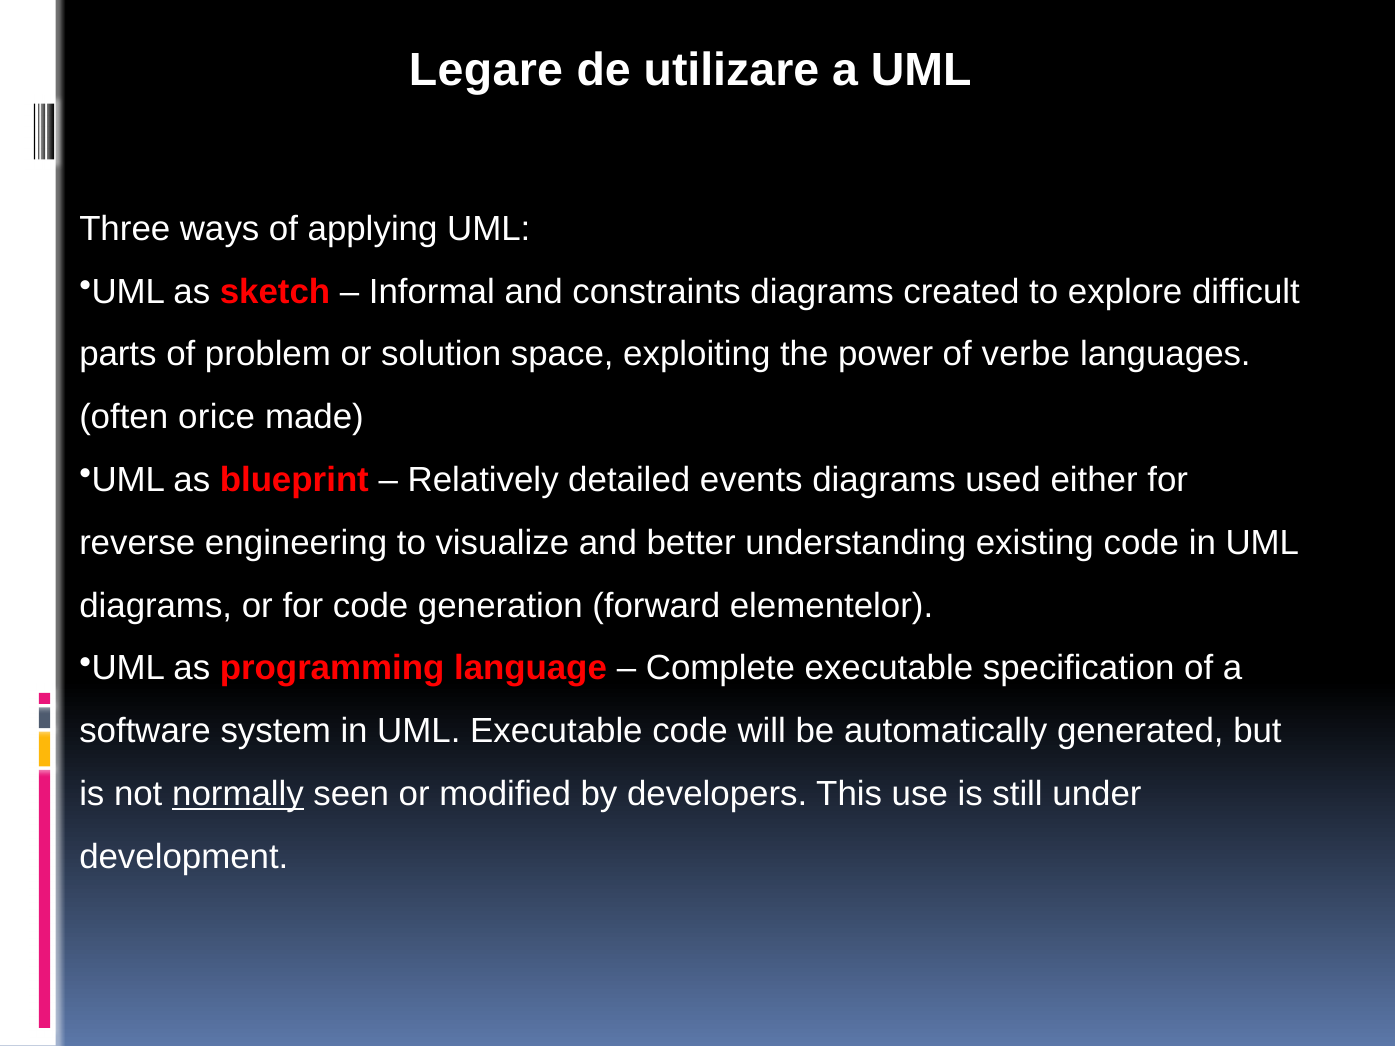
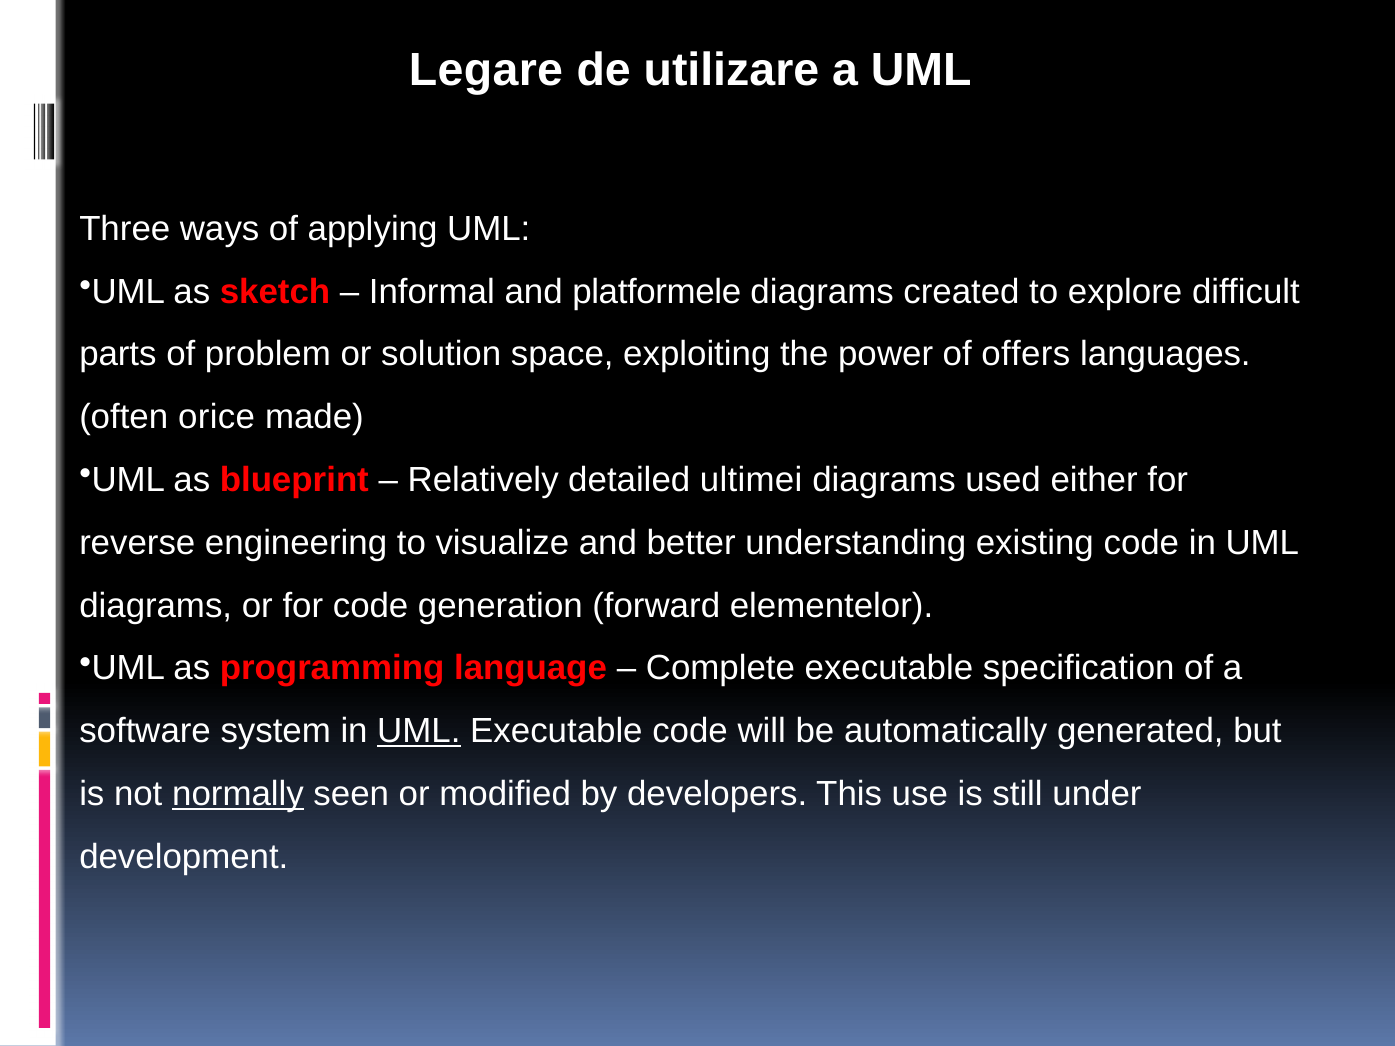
constraints: constraints -> platformele
verbe: verbe -> offers
events: events -> ultimei
UML at (419, 731) underline: none -> present
